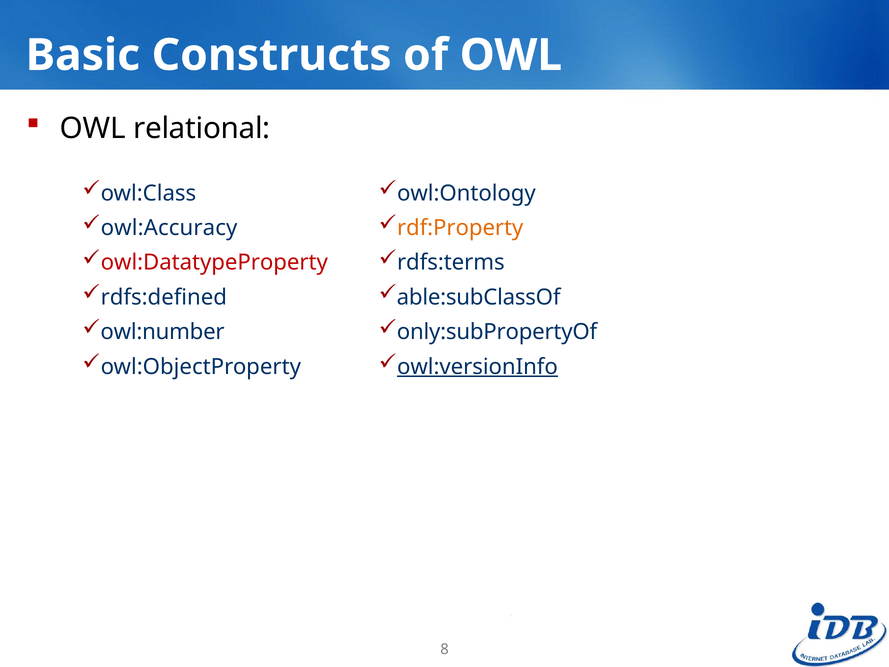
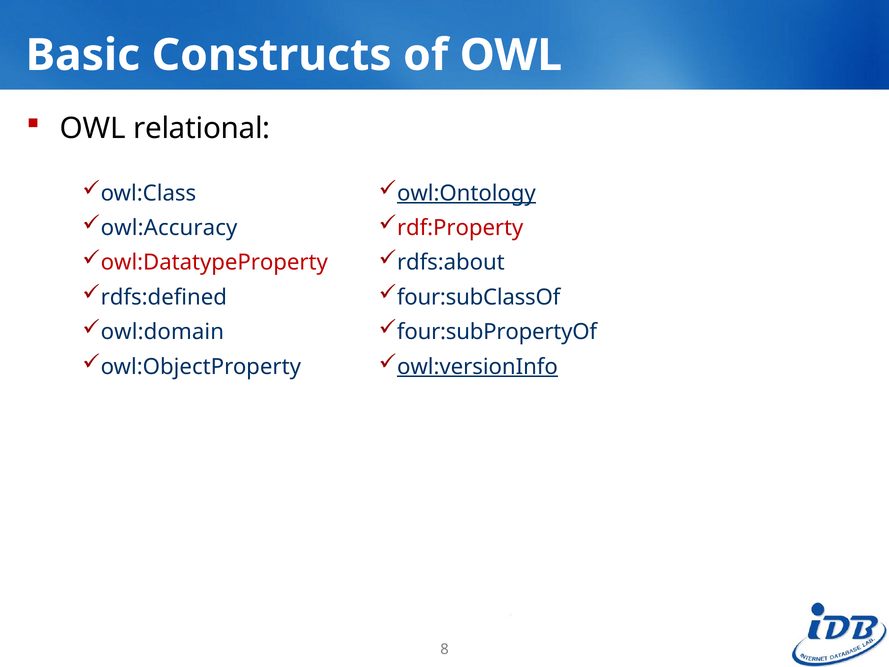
owl:Ontology underline: none -> present
rdf:Property colour: orange -> red
rdfs:terms: rdfs:terms -> rdfs:about
able:subClassOf: able:subClassOf -> four:subClassOf
owl:number: owl:number -> owl:domain
only:subPropertyOf: only:subPropertyOf -> four:subPropertyOf
